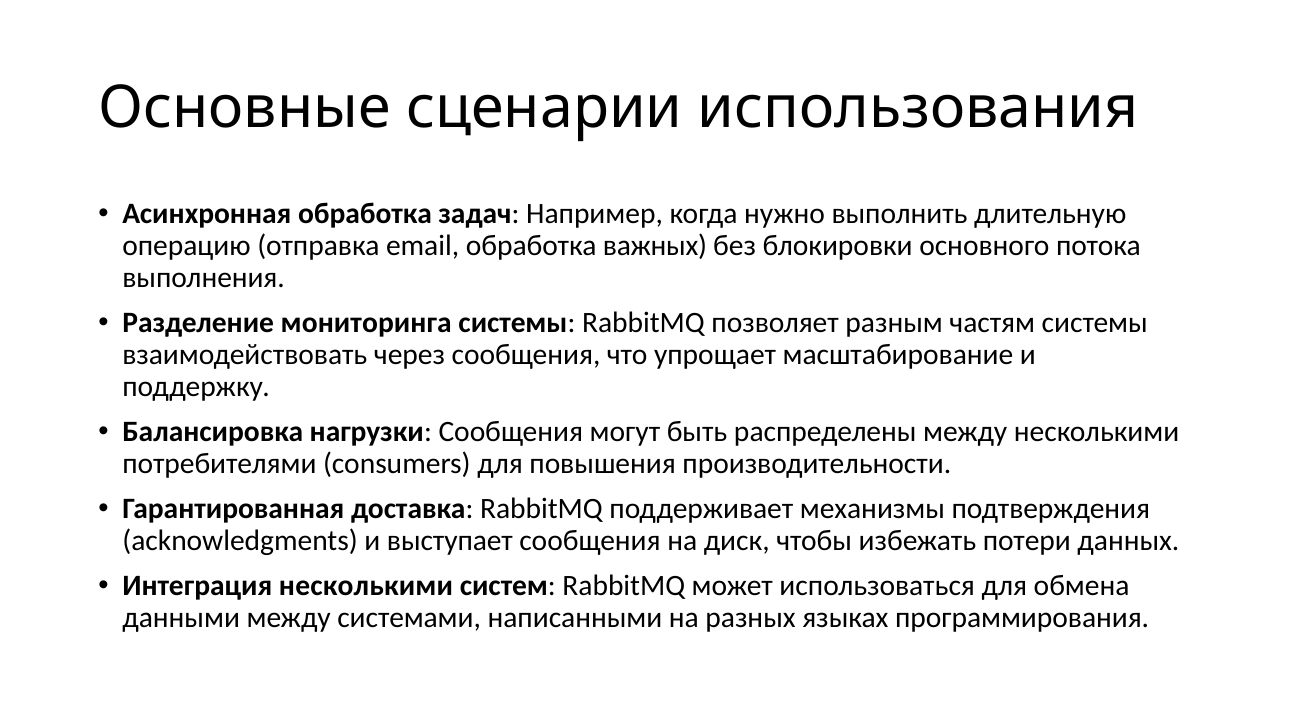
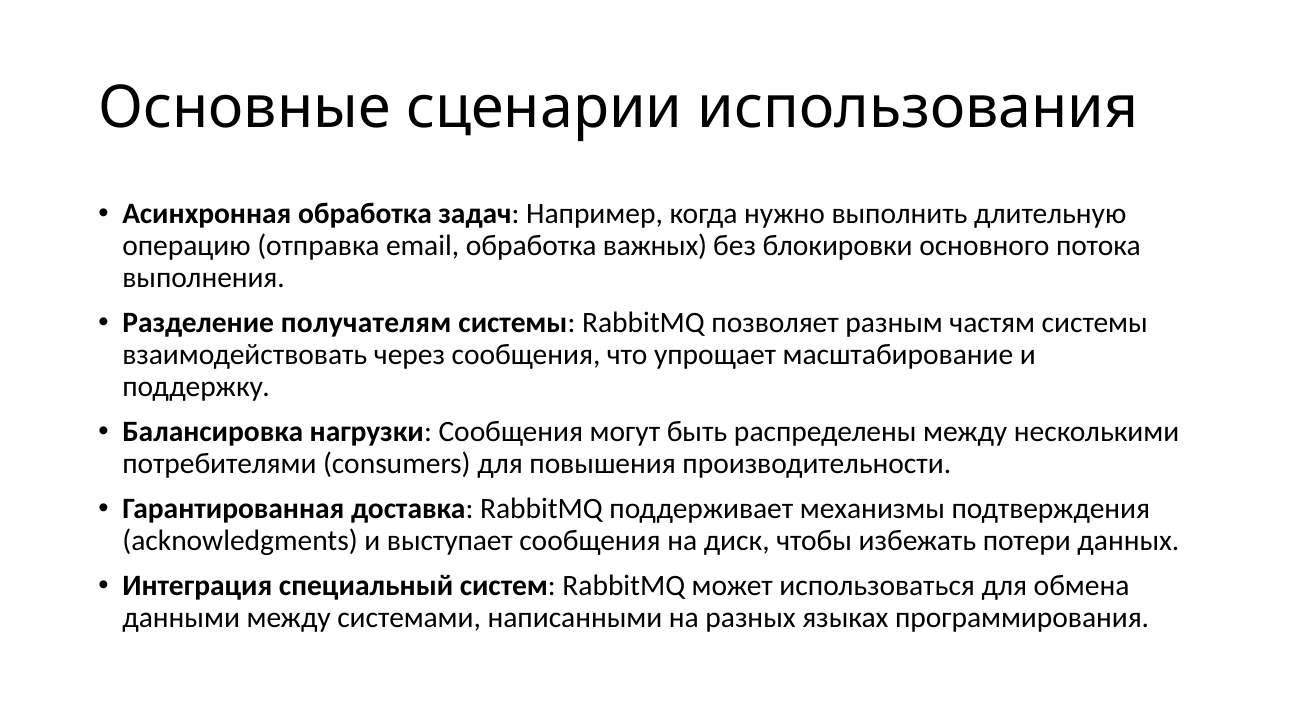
мониторинга: мониторинга -> получателям
Интеграция несколькими: несколькими -> специальный
